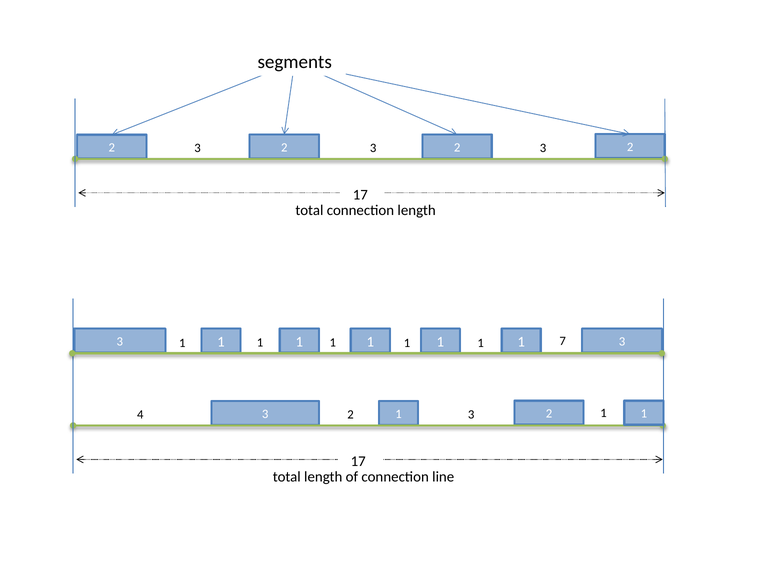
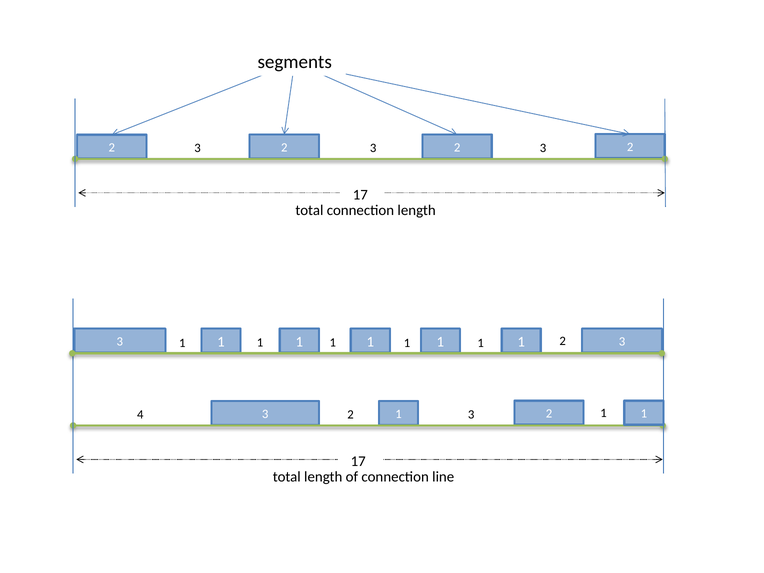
1 7: 7 -> 2
